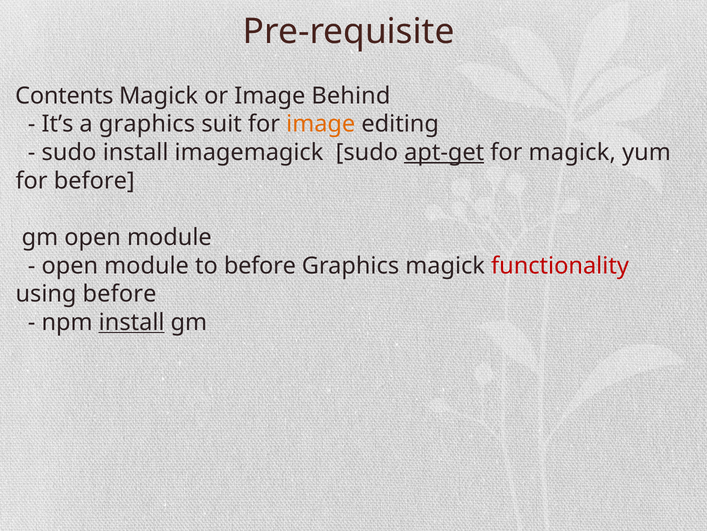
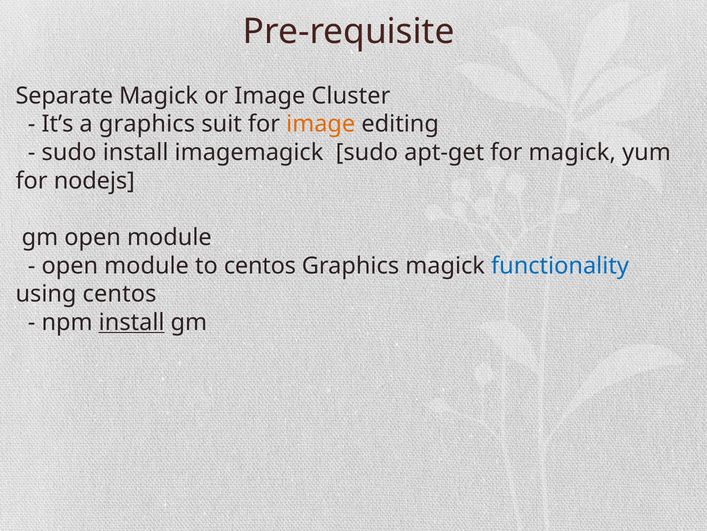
Contents: Contents -> Separate
Behind: Behind -> Cluster
apt-get underline: present -> none
for before: before -> nodejs
to before: before -> centos
functionality colour: red -> blue
using before: before -> centos
